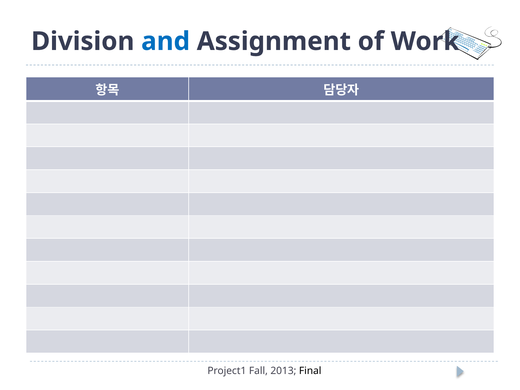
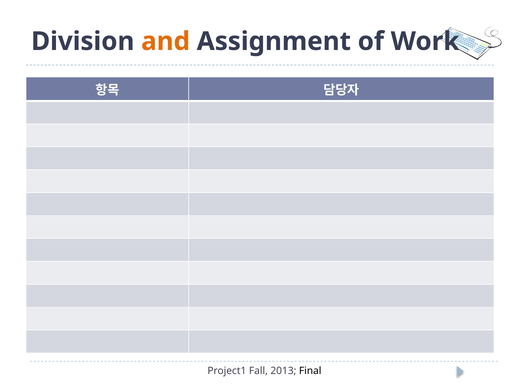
and colour: blue -> orange
